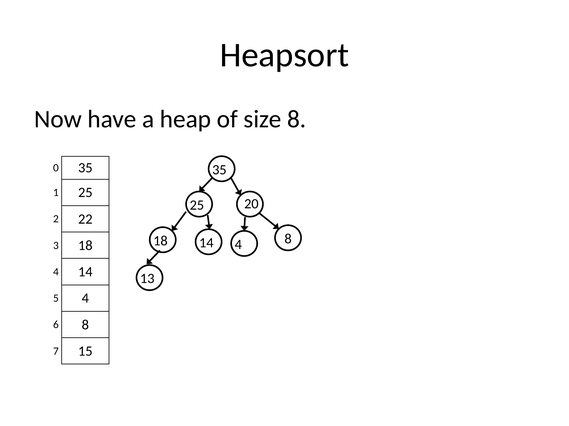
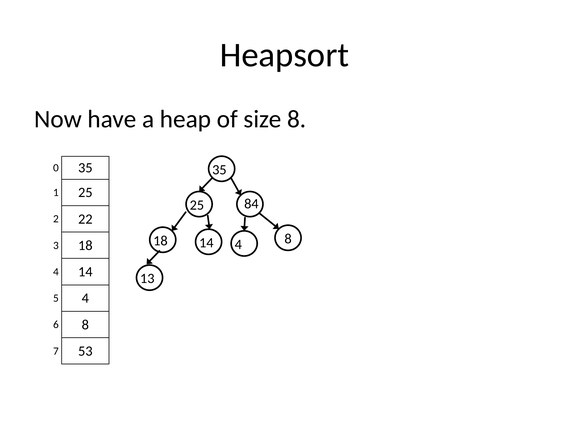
20: 20 -> 84
15: 15 -> 53
